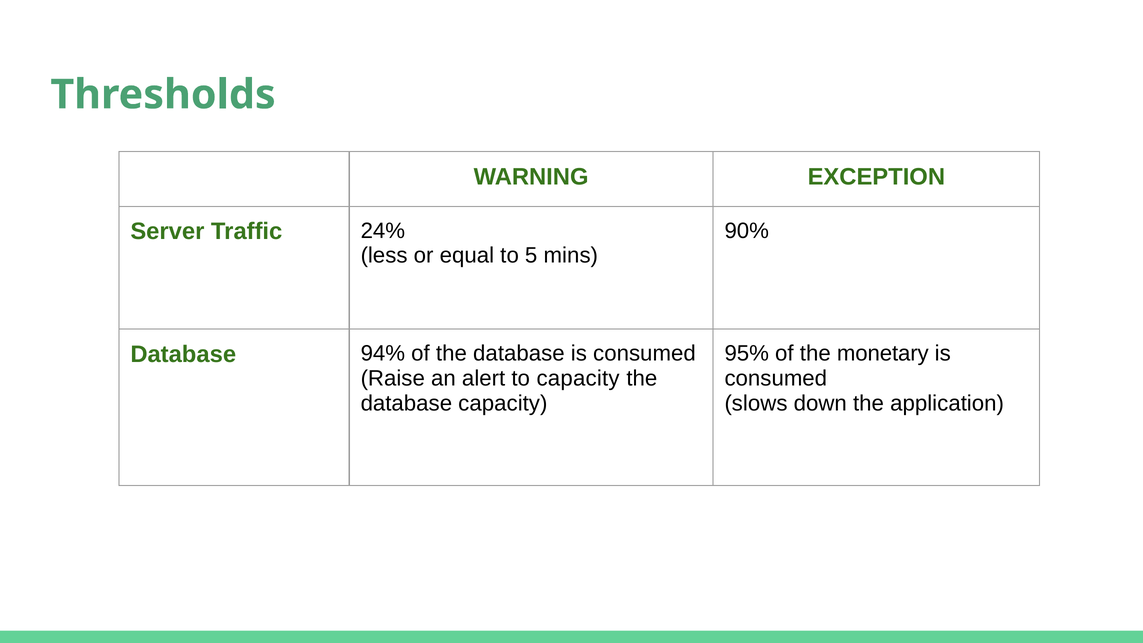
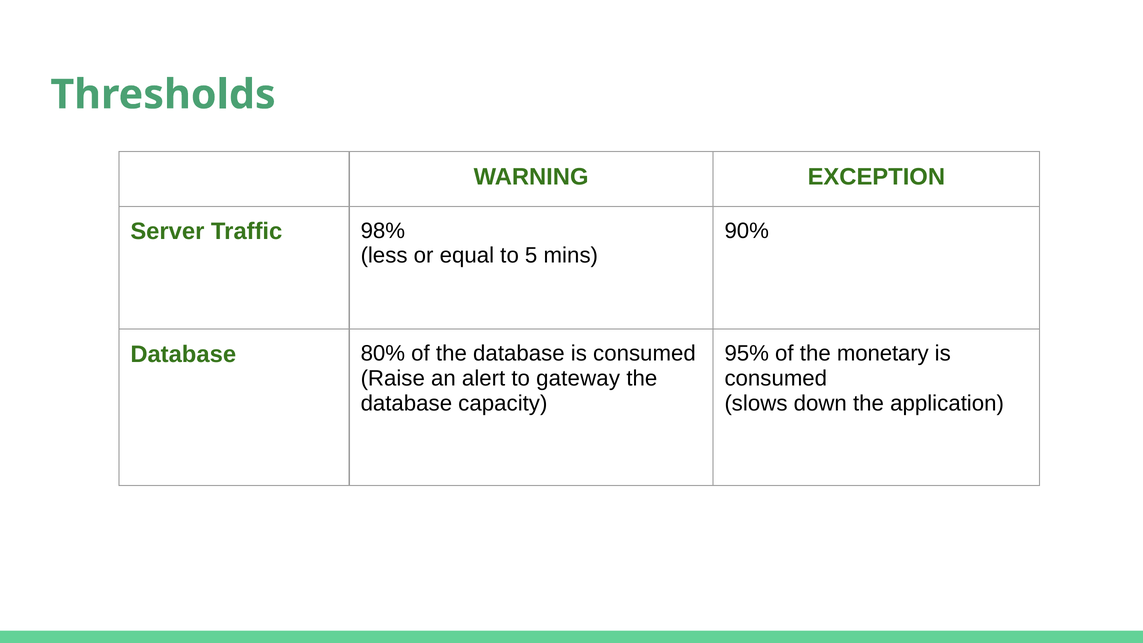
24%: 24% -> 98%
94%: 94% -> 80%
to capacity: capacity -> gateway
